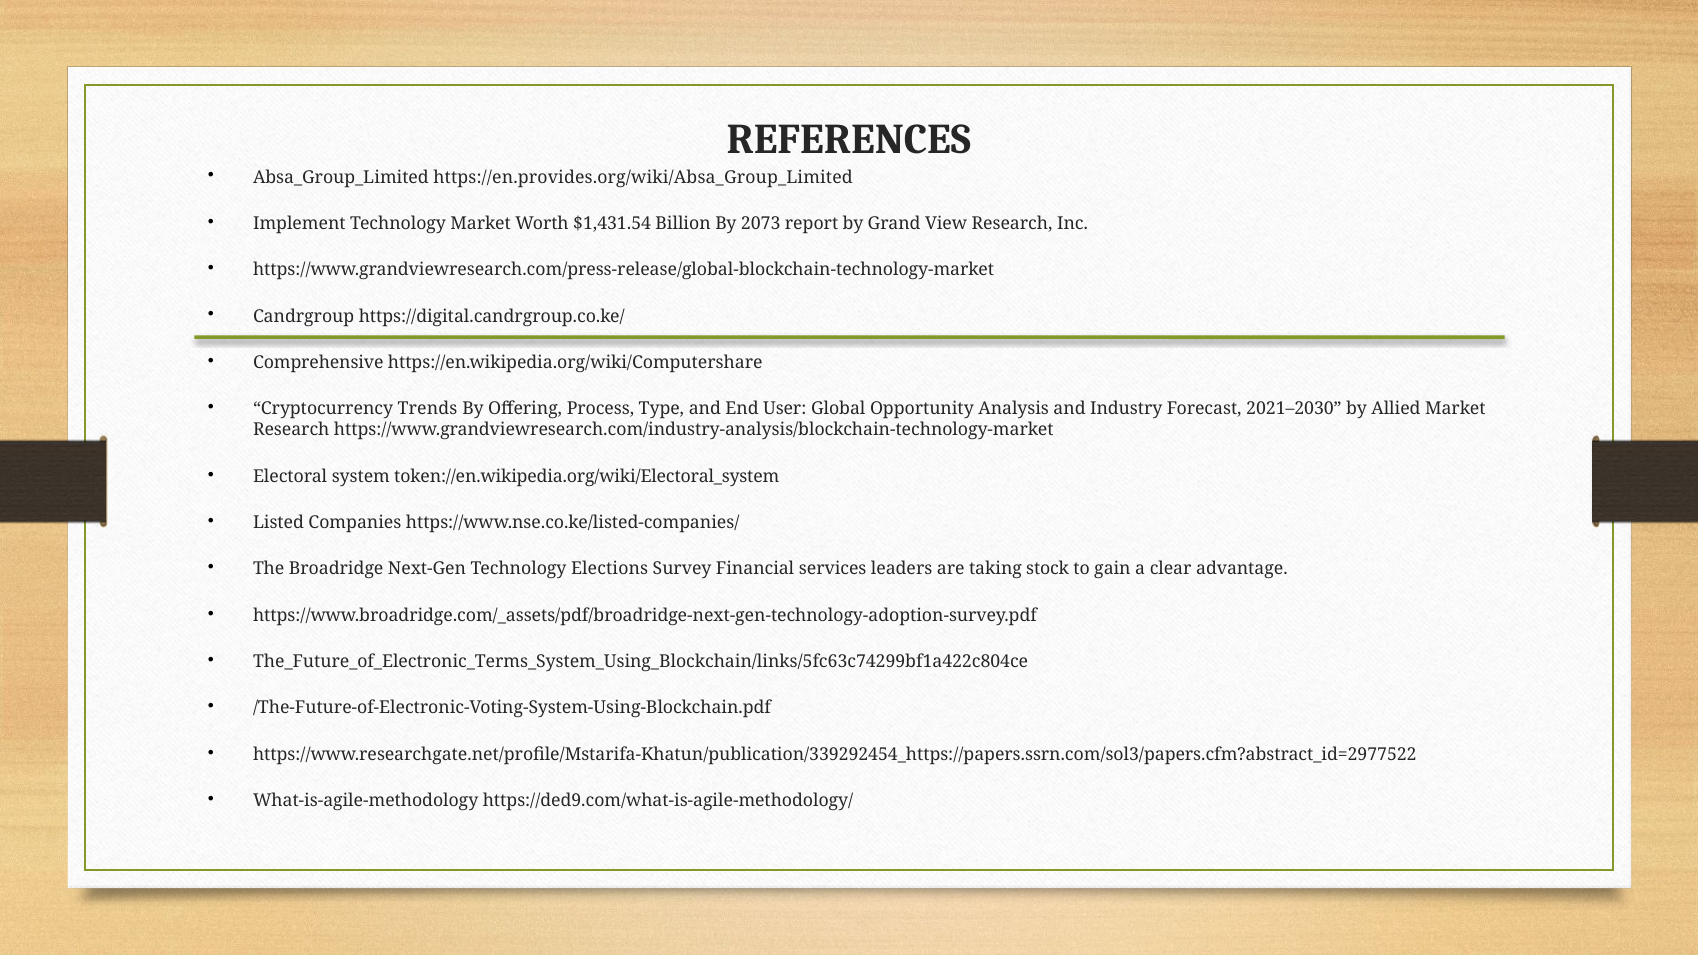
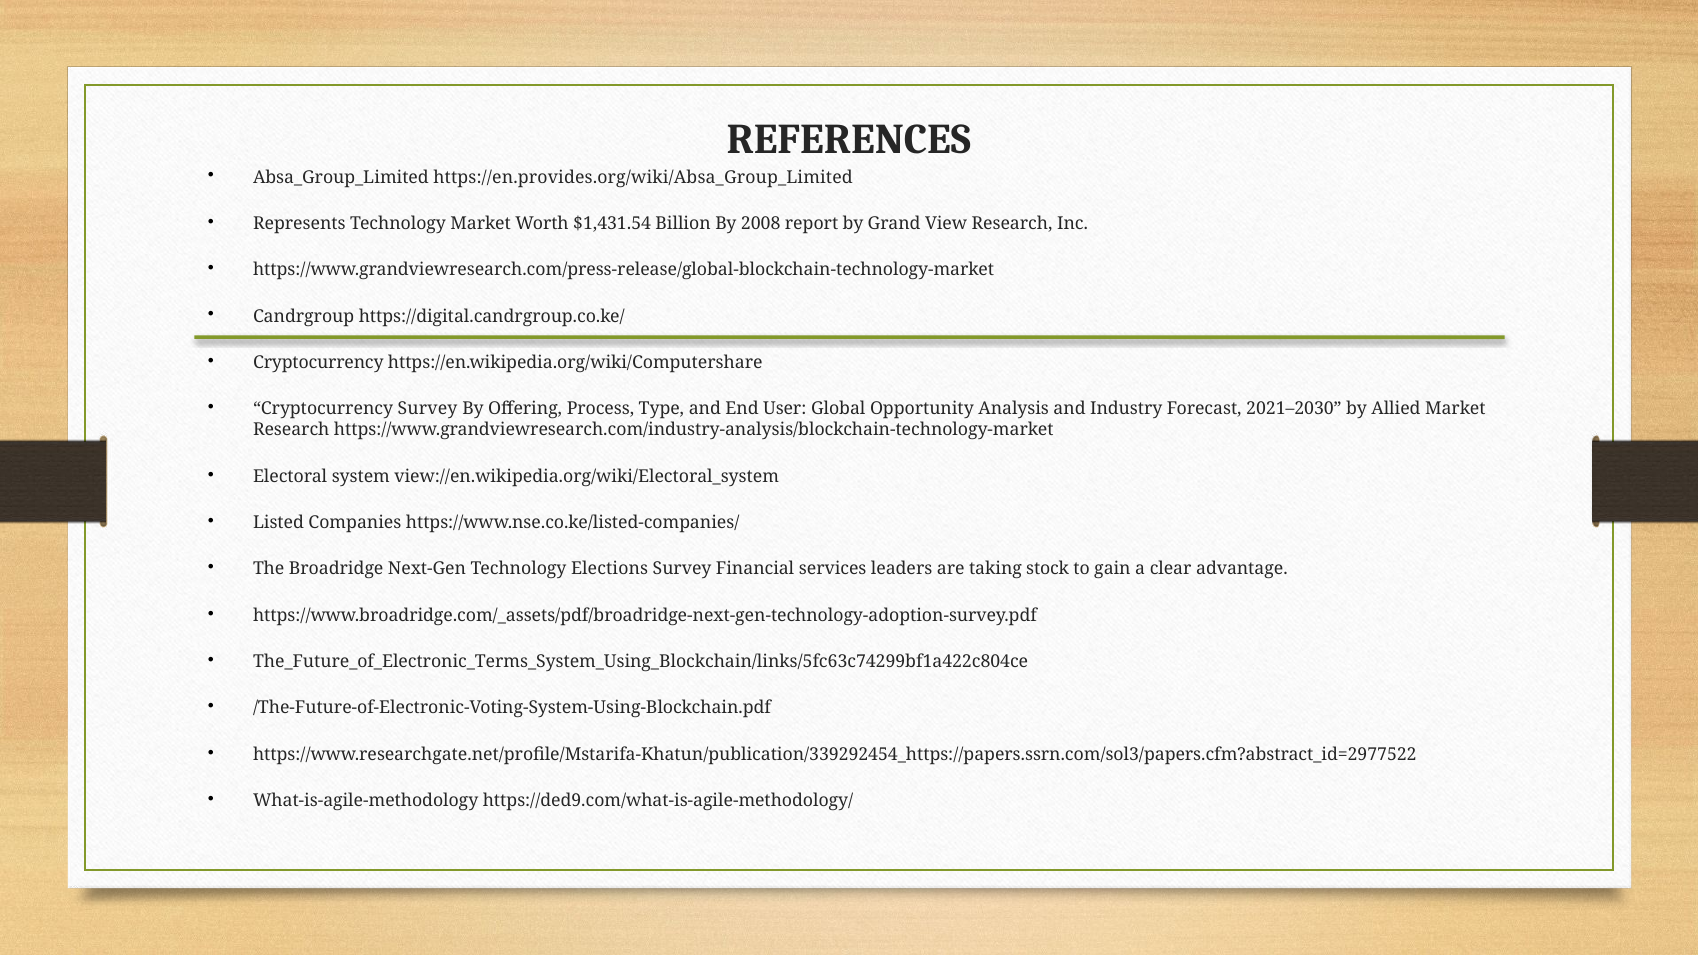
Implement: Implement -> Represents
2073: 2073 -> 2008
Comprehensive at (318, 363): Comprehensive -> Cryptocurrency
Cryptocurrency Trends: Trends -> Survey
token://en.wikipedia.org/wiki/Electoral_system: token://en.wikipedia.org/wiki/Electoral_system -> view://en.wikipedia.org/wiki/Electoral_system
